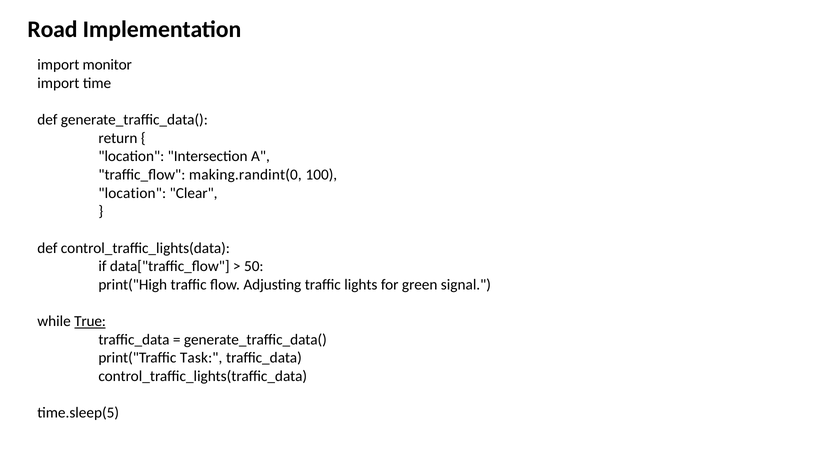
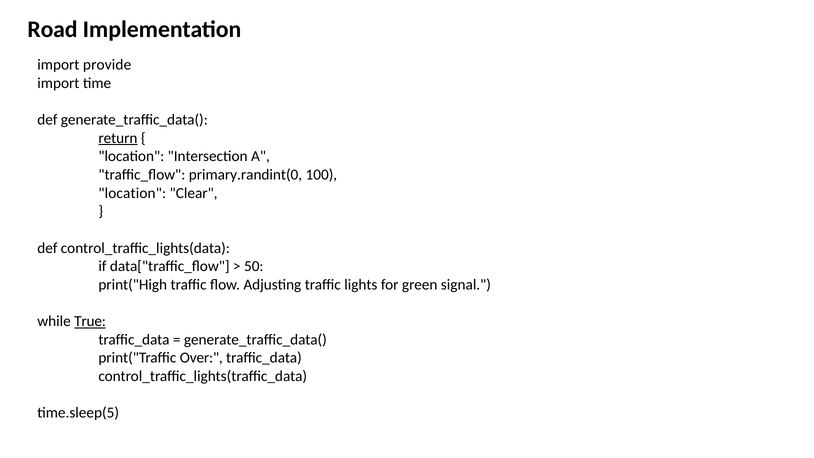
monitor: monitor -> provide
return underline: none -> present
making.randint(0: making.randint(0 -> primary.randint(0
Task: Task -> Over
